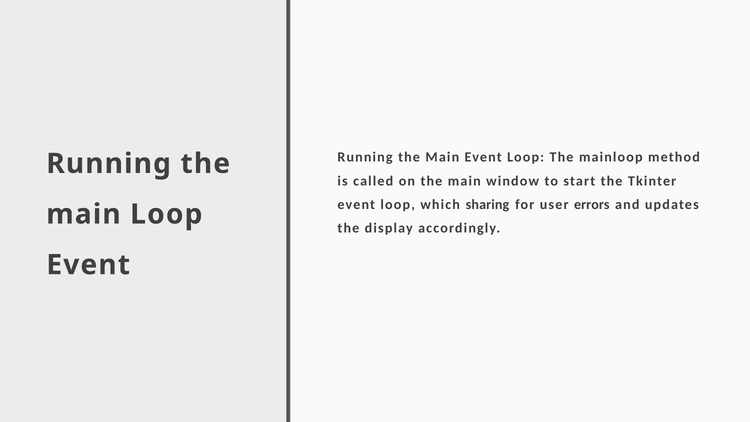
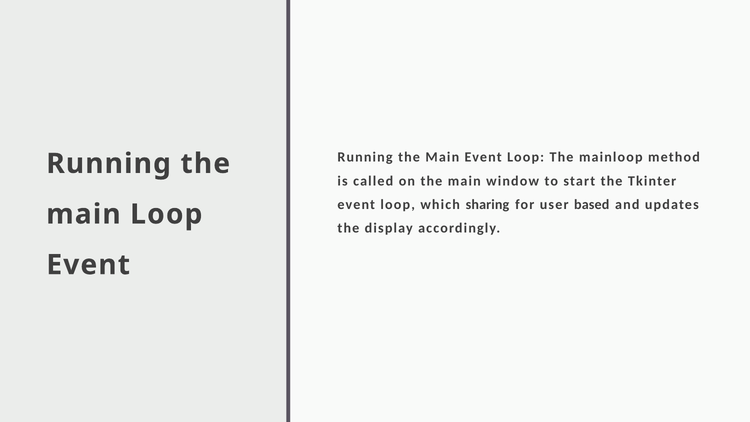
errors: errors -> based
